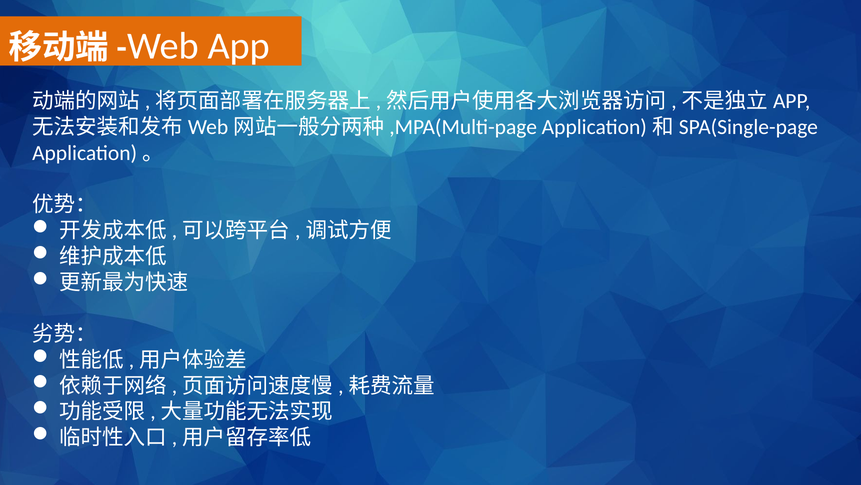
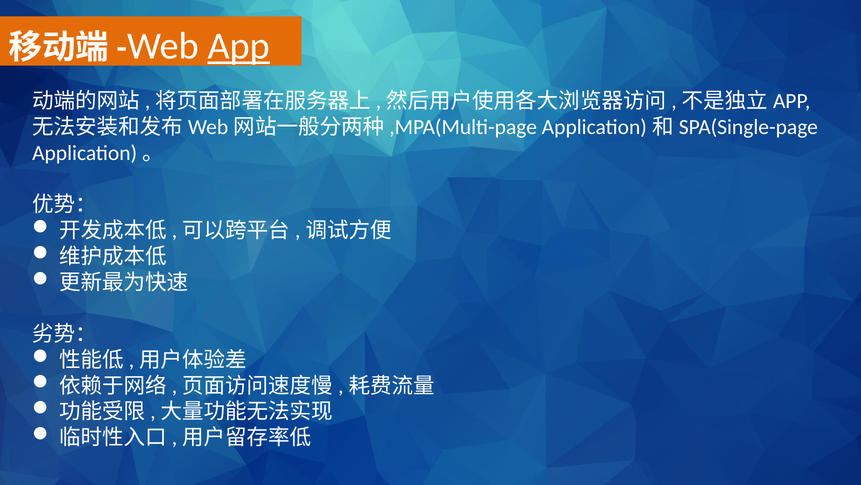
App underline: none -> present
